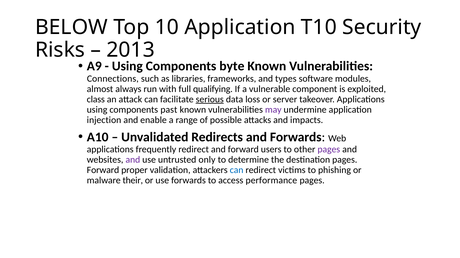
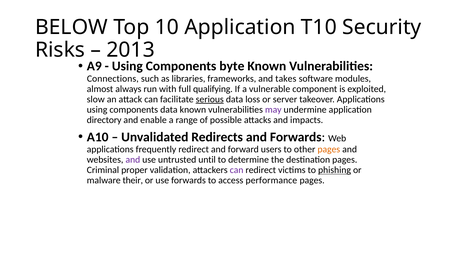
types: types -> takes
class: class -> slow
components past: past -> data
injection: injection -> directory
pages at (329, 150) colour: purple -> orange
only: only -> until
Forward at (103, 171): Forward -> Criminal
can at (237, 171) colour: blue -> purple
phishing underline: none -> present
